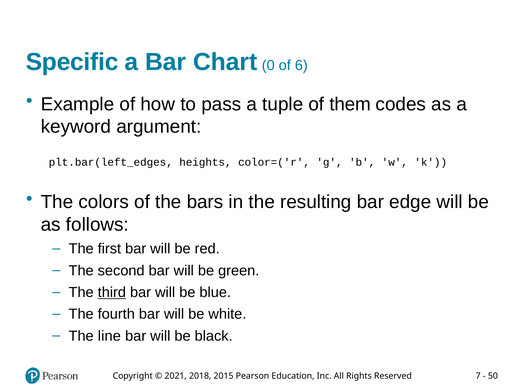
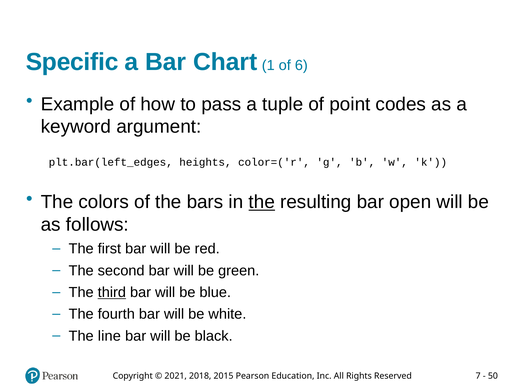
0: 0 -> 1
them: them -> point
the at (262, 202) underline: none -> present
edge: edge -> open
